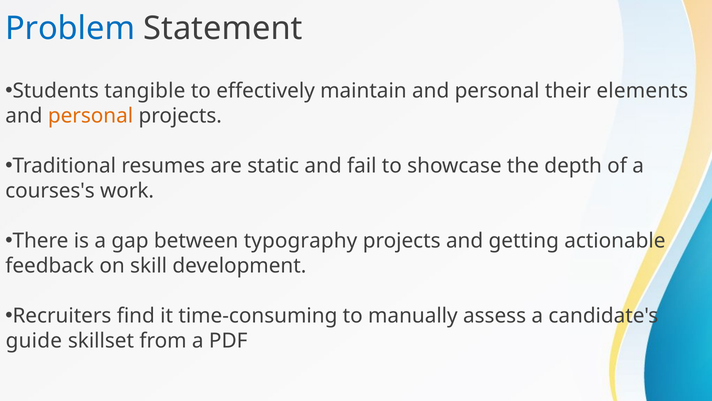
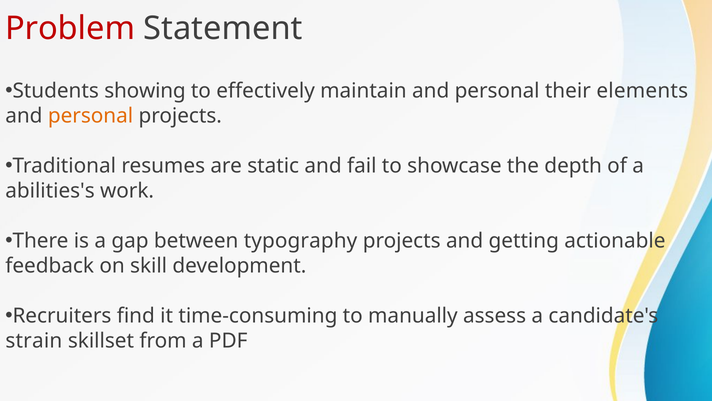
Problem colour: blue -> red
tangible: tangible -> showing
courses's: courses's -> abilities's
guide: guide -> strain
